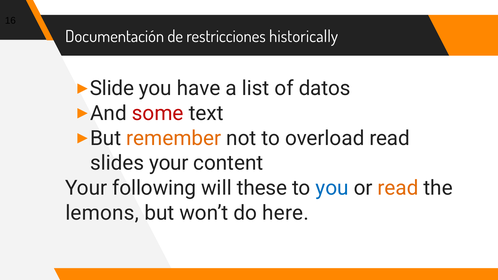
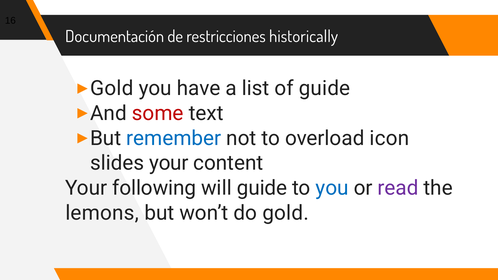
Slide at (112, 88): Slide -> Gold
of datos: datos -> guide
remember colour: orange -> blue
overload read: read -> icon
will these: these -> guide
read at (398, 188) colour: orange -> purple
do here: here -> gold
